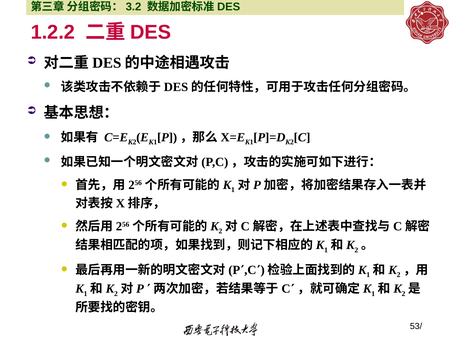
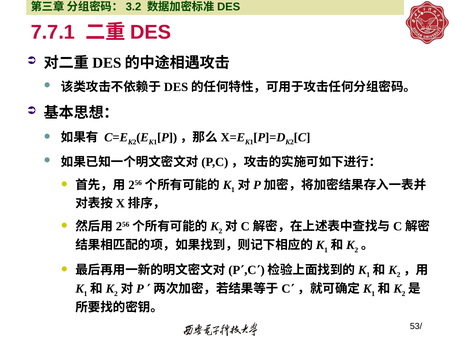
1.2.2: 1.2.2 -> 7.7.1
